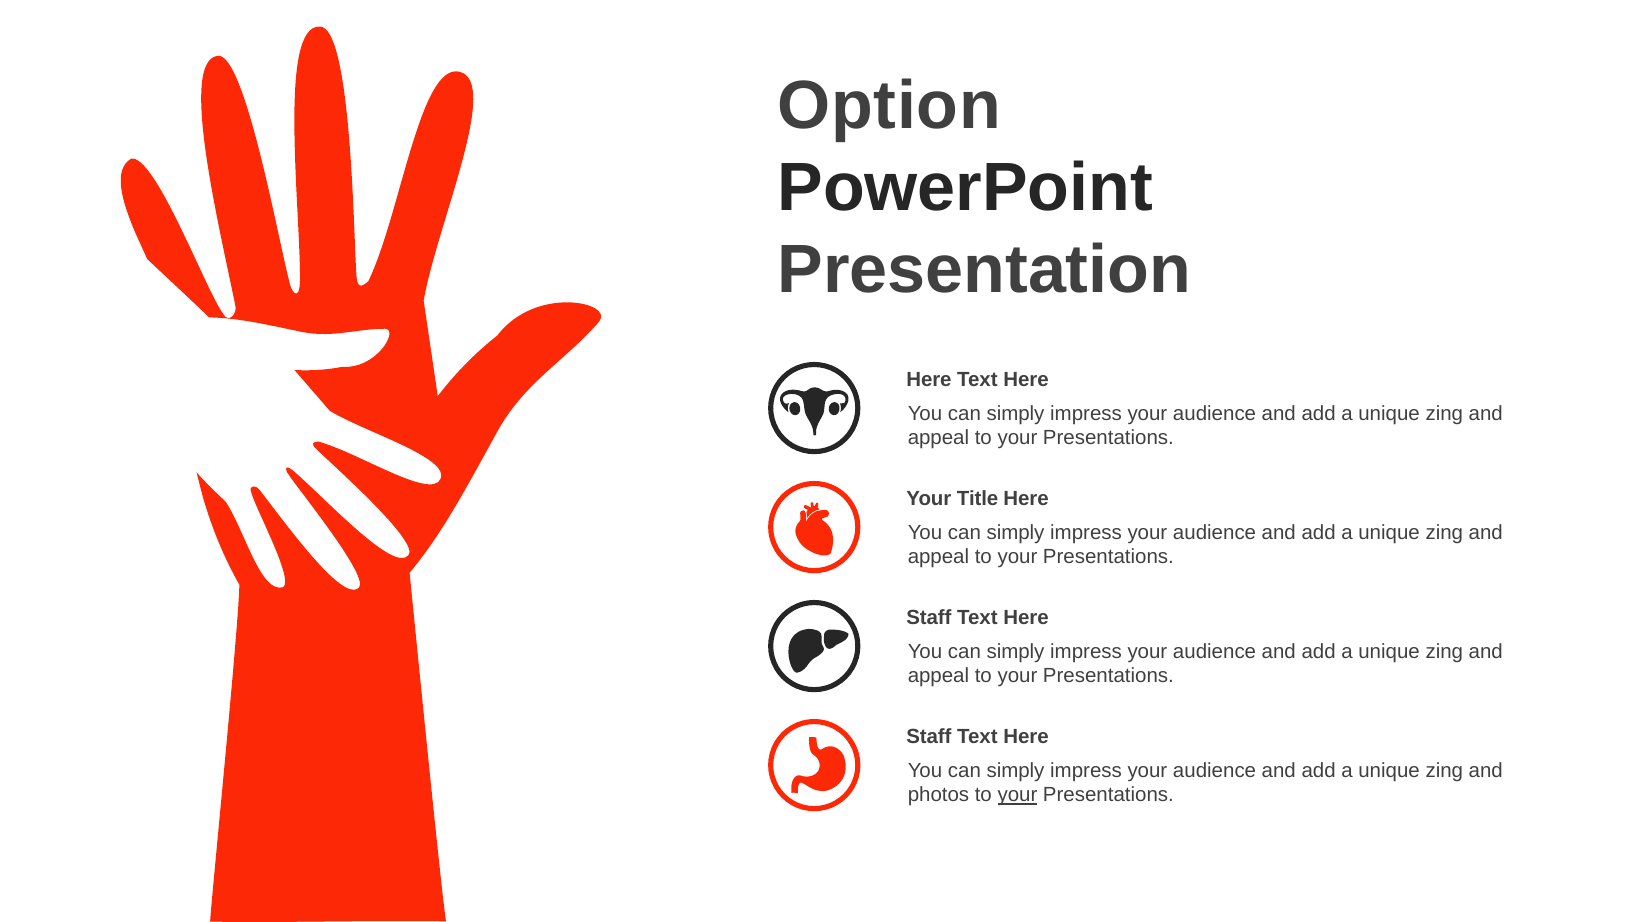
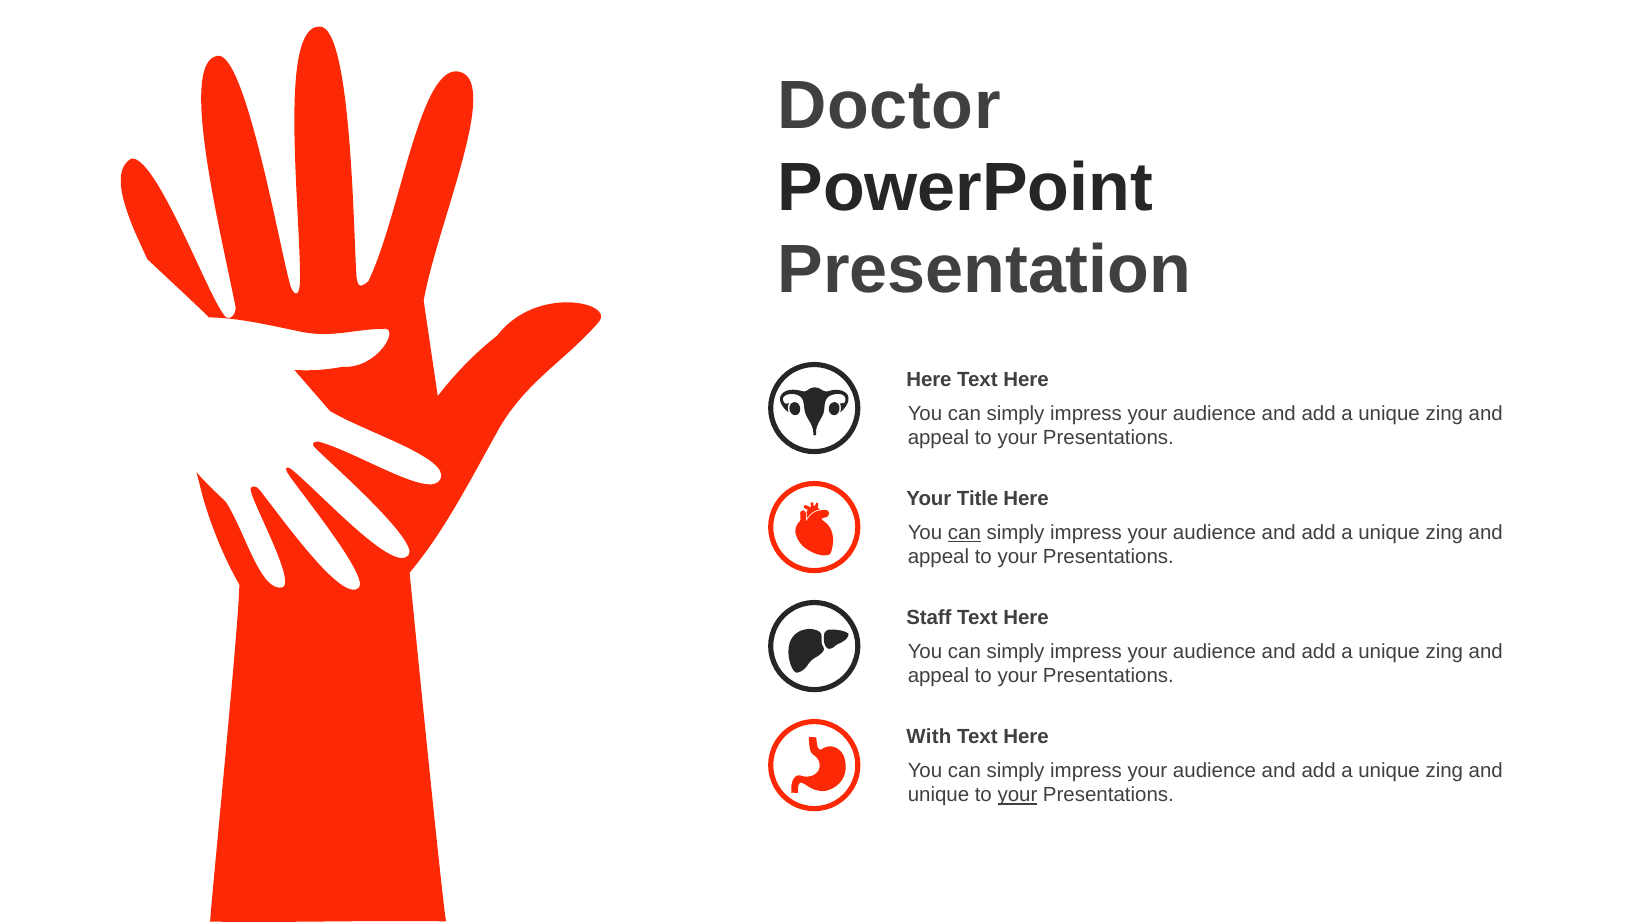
Option: Option -> Doctor
can at (964, 533) underline: none -> present
Staff at (929, 737): Staff -> With
photos at (938, 796): photos -> unique
